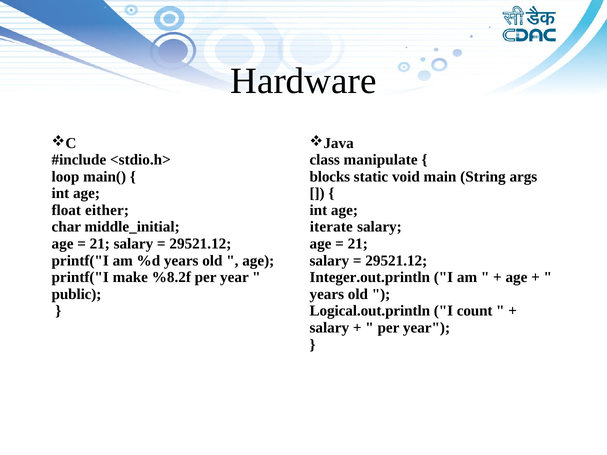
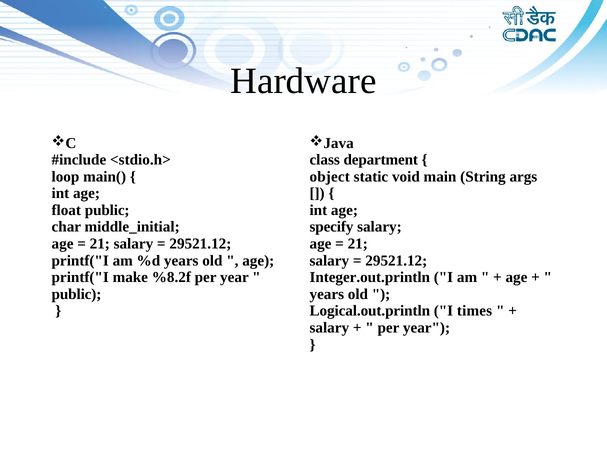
manipulate: manipulate -> department
blocks: blocks -> object
float either: either -> public
iterate: iterate -> specify
count: count -> times
